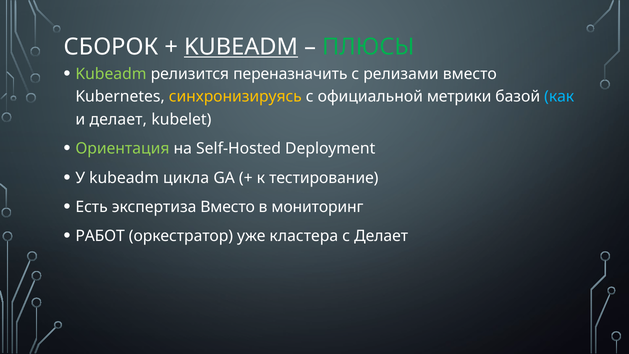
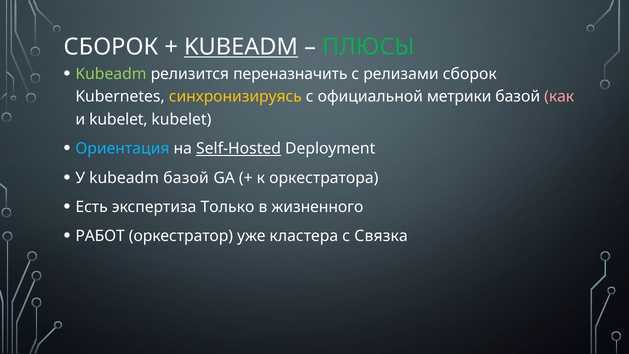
релизами вместо: вместо -> сборок
как colour: light blue -> pink
и делает: делает -> kubelet
Ориентация colour: light green -> light blue
Self-Hosted underline: none -> present
kubeadm цикла: цикла -> базой
тестирование: тестирование -> оркестратора
экспертиза Вместо: Вместо -> Только
мониторинг: мониторинг -> жизненного
с Делает: Делает -> Связка
